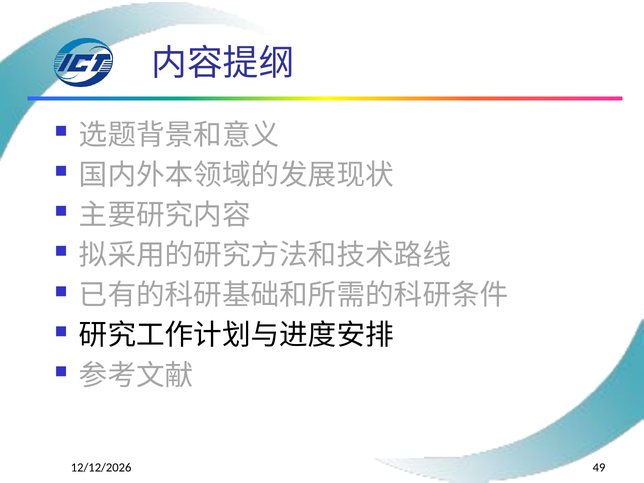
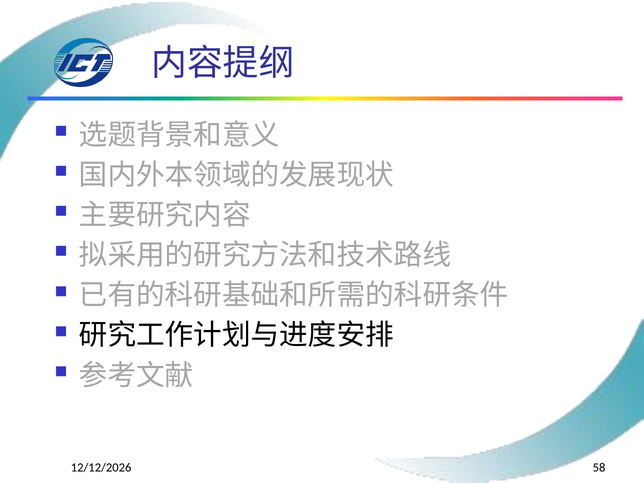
49: 49 -> 58
